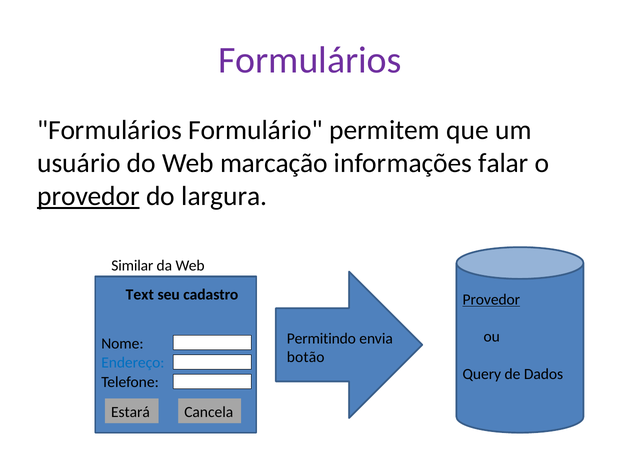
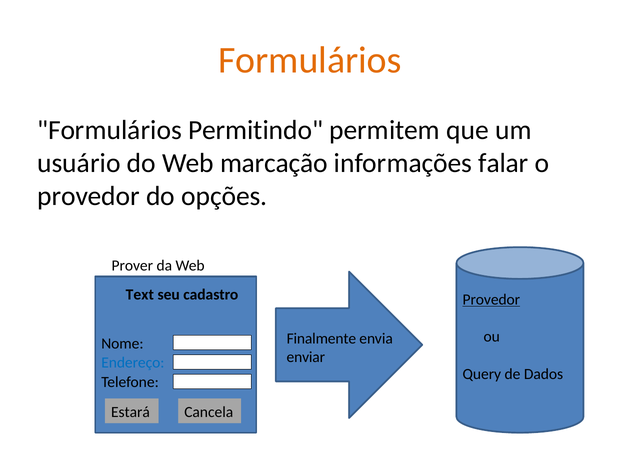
Formulários at (310, 60) colour: purple -> orange
Formulário: Formulário -> Permitindo
provedor at (89, 196) underline: present -> none
largura: largura -> opções
Similar: Similar -> Prover
Permitindo: Permitindo -> Finalmente
botão: botão -> enviar
